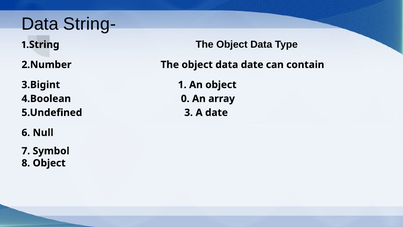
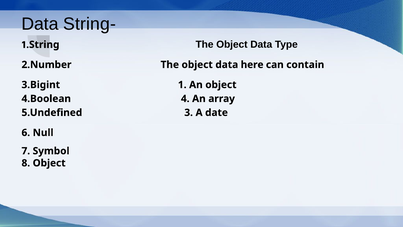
data date: date -> here
0: 0 -> 4
